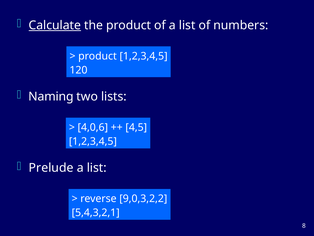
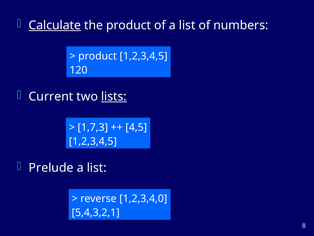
Naming: Naming -> Current
lists underline: none -> present
4,0,6: 4,0,6 -> 1,7,3
9,0,3,2,2: 9,0,3,2,2 -> 1,2,3,4,0
